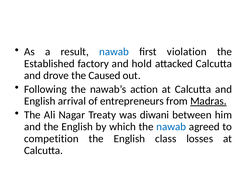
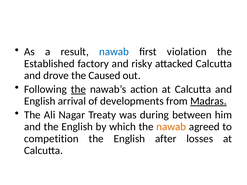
hold: hold -> risky
the at (78, 89) underline: none -> present
entrepreneurs: entrepreneurs -> developments
diwani: diwani -> during
nawab at (171, 127) colour: blue -> orange
class: class -> after
